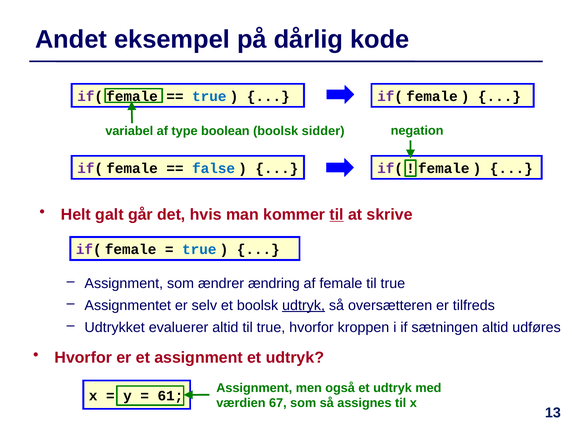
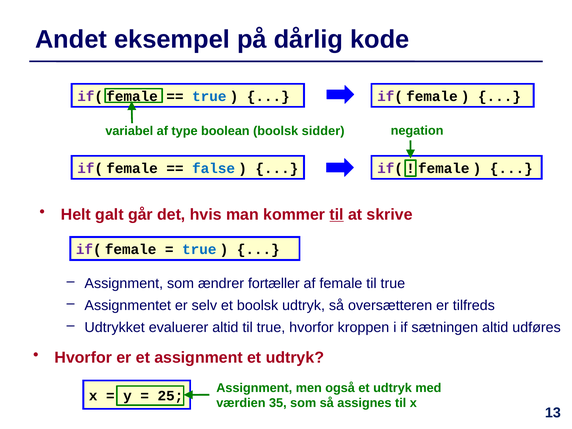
ændring: ændring -> fortæller
udtryk at (304, 305) underline: present -> none
61: 61 -> 25
67: 67 -> 35
